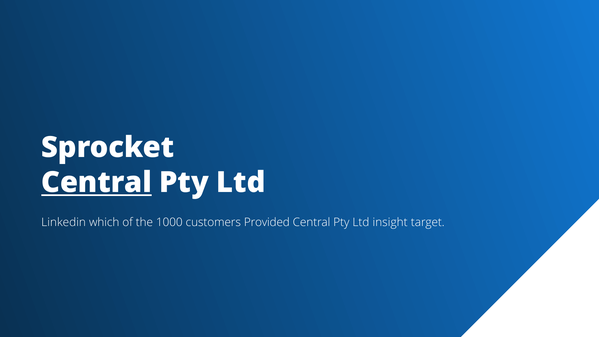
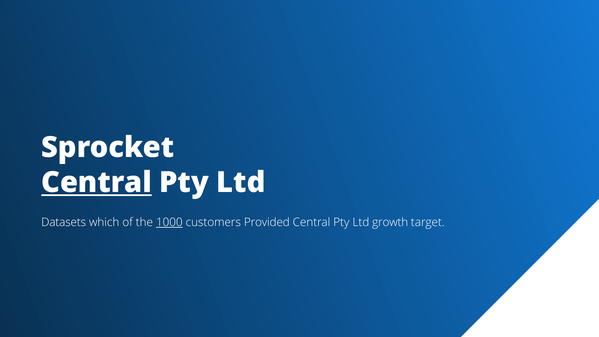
Linkedin: Linkedin -> Datasets
1000 underline: none -> present
insight: insight -> growth
